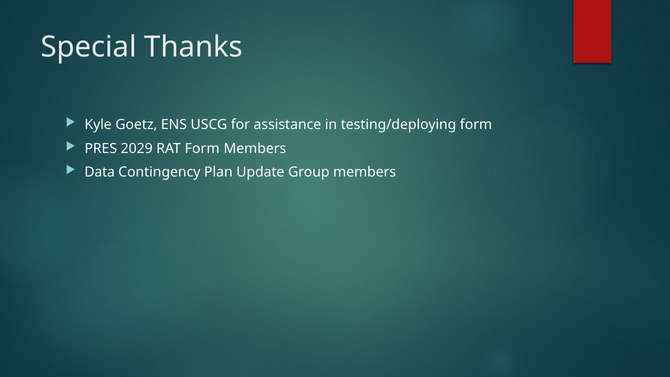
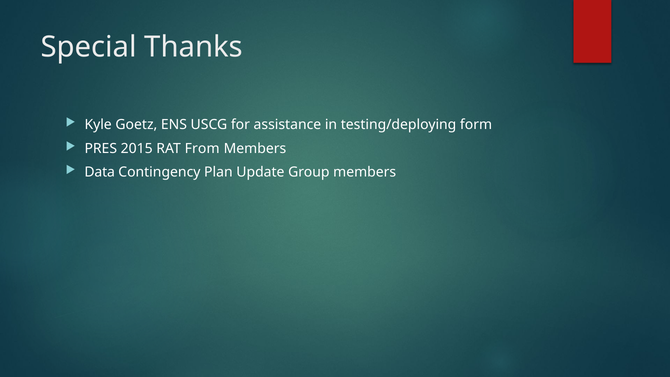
2029: 2029 -> 2015
RAT Form: Form -> From
